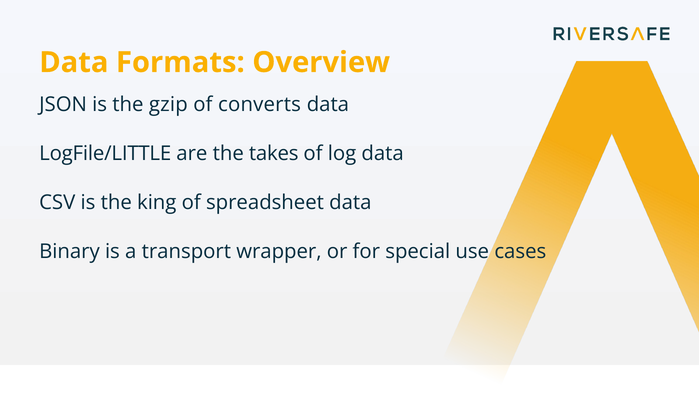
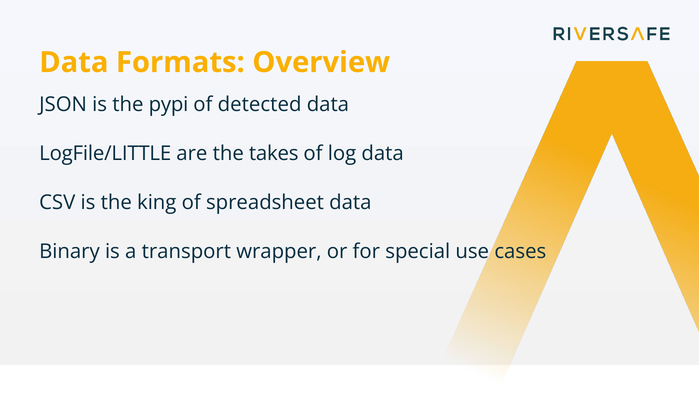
gzip: gzip -> pypi
converts: converts -> detected
